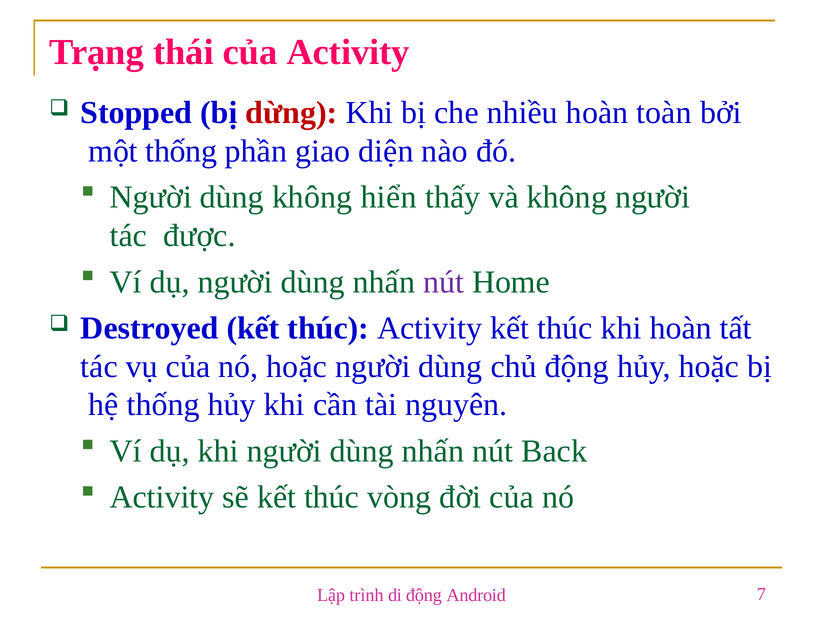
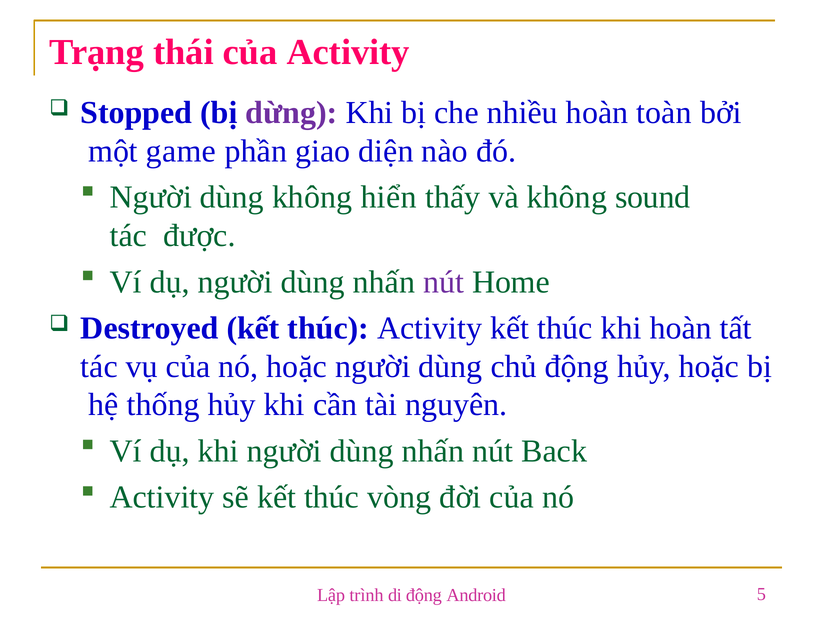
dừng colour: red -> purple
một thống: thống -> game
không người: người -> sound
7: 7 -> 5
